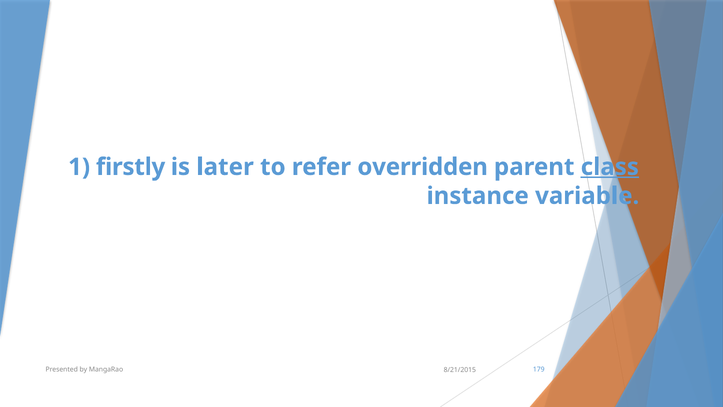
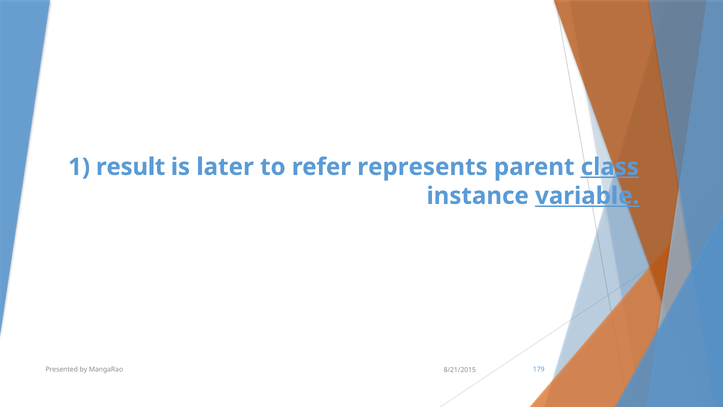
firstly: firstly -> result
overridden: overridden -> represents
variable underline: none -> present
